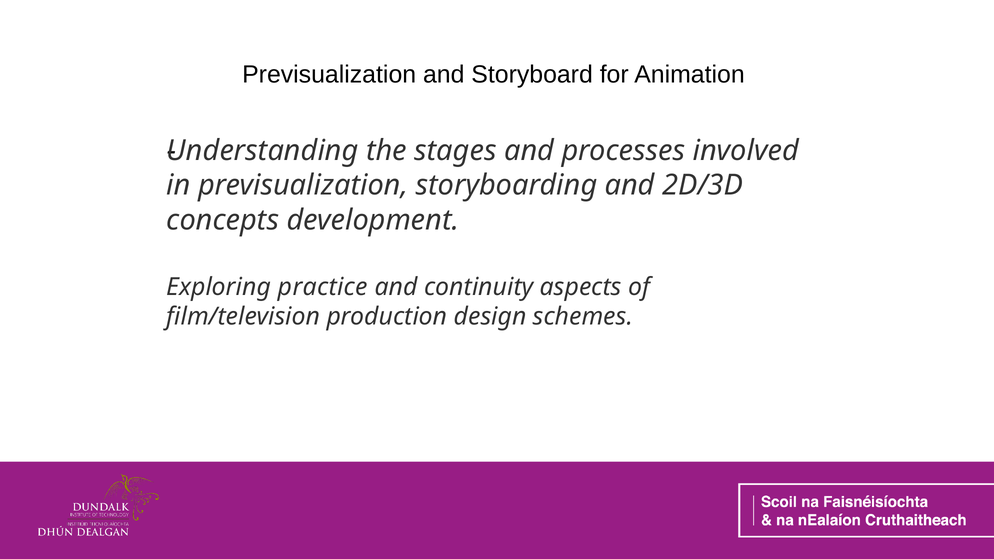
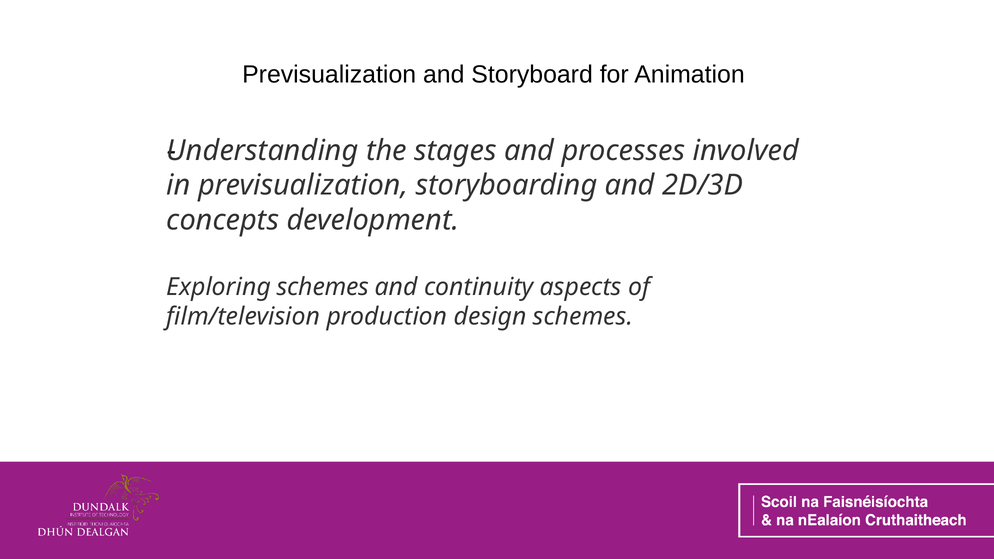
Exploring practice: practice -> schemes
